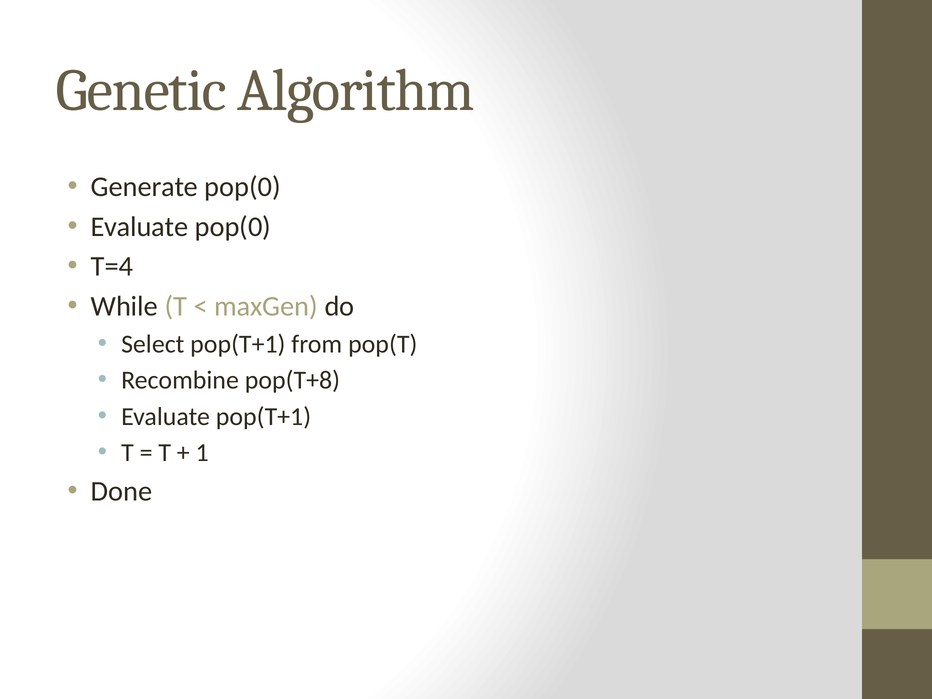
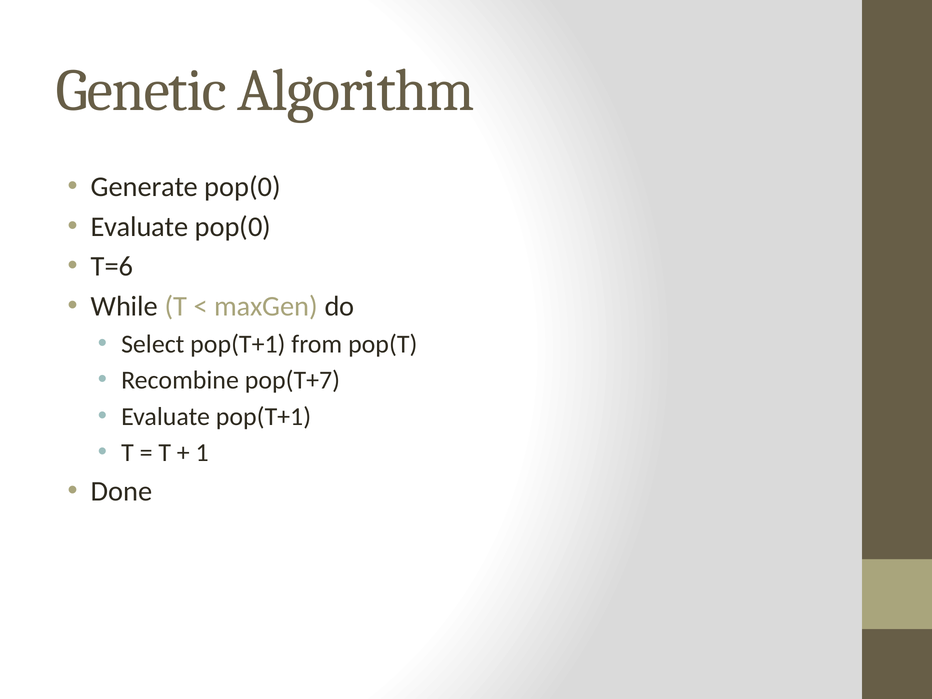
T=4: T=4 -> T=6
pop(T+8: pop(T+8 -> pop(T+7
